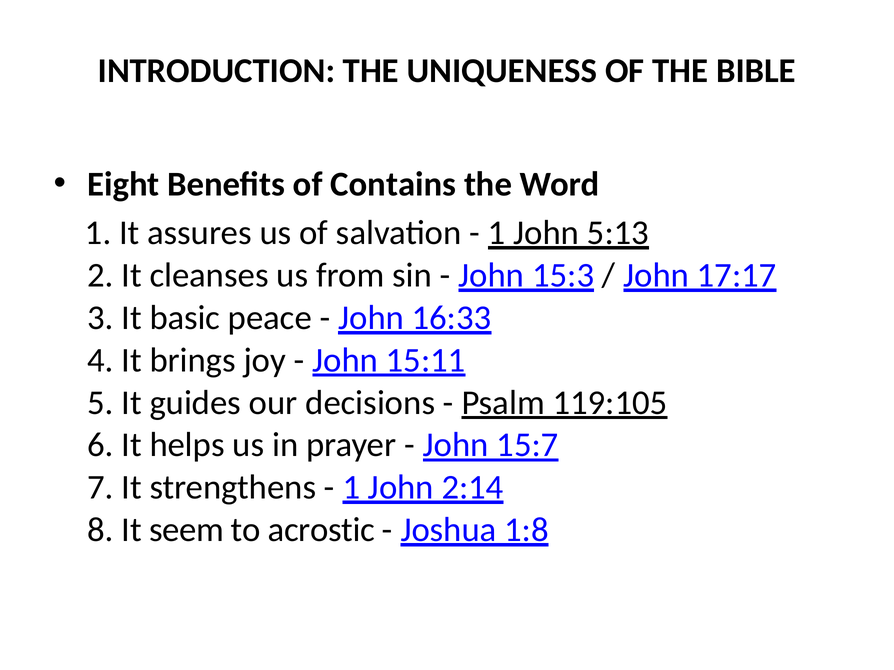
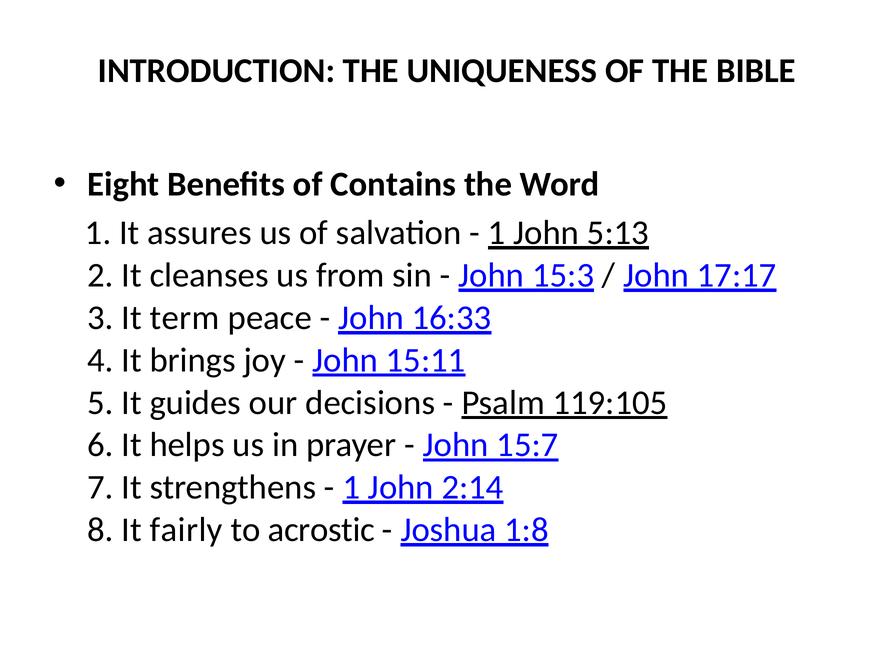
basic: basic -> term
seem: seem -> fairly
